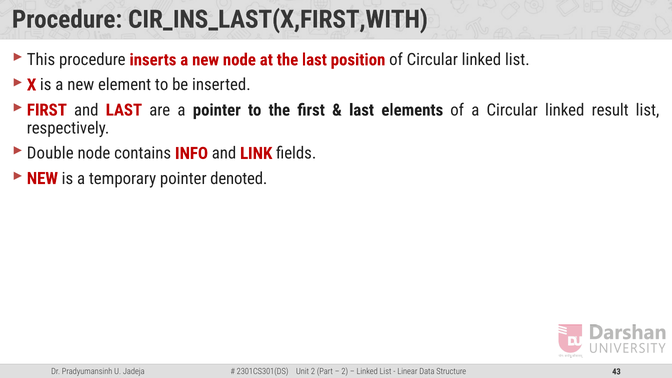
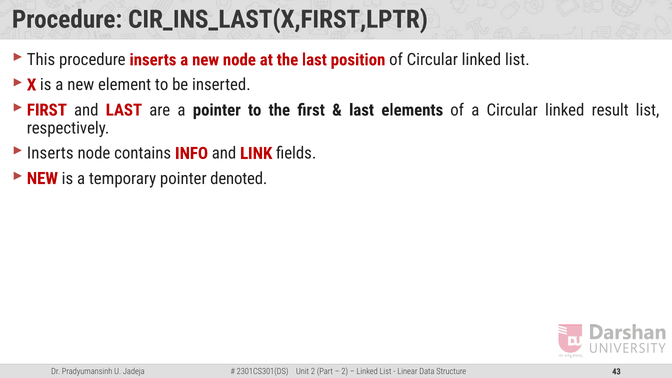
CIR_INS_LAST(X,FIRST,WITH: CIR_INS_LAST(X,FIRST,WITH -> CIR_INS_LAST(X,FIRST,LPTR
Double at (50, 153): Double -> Inserts
